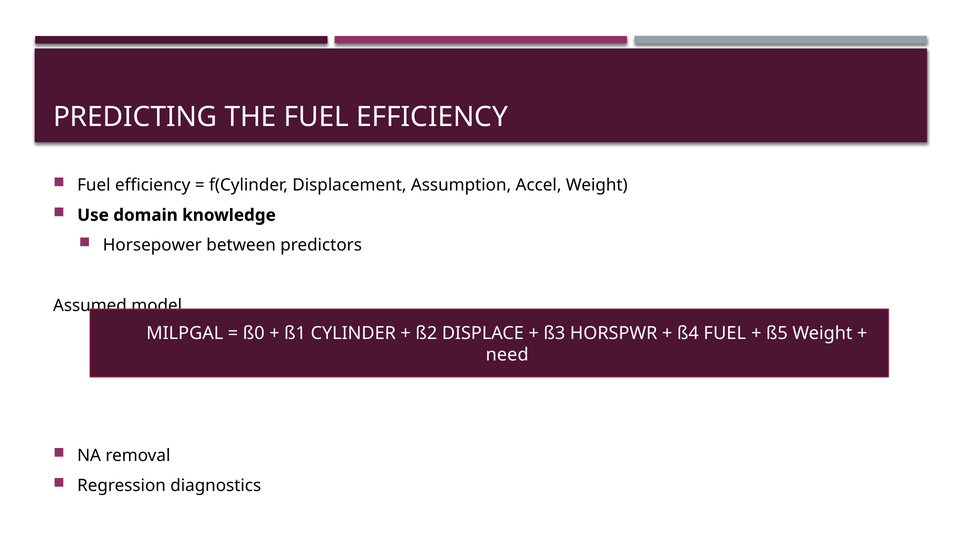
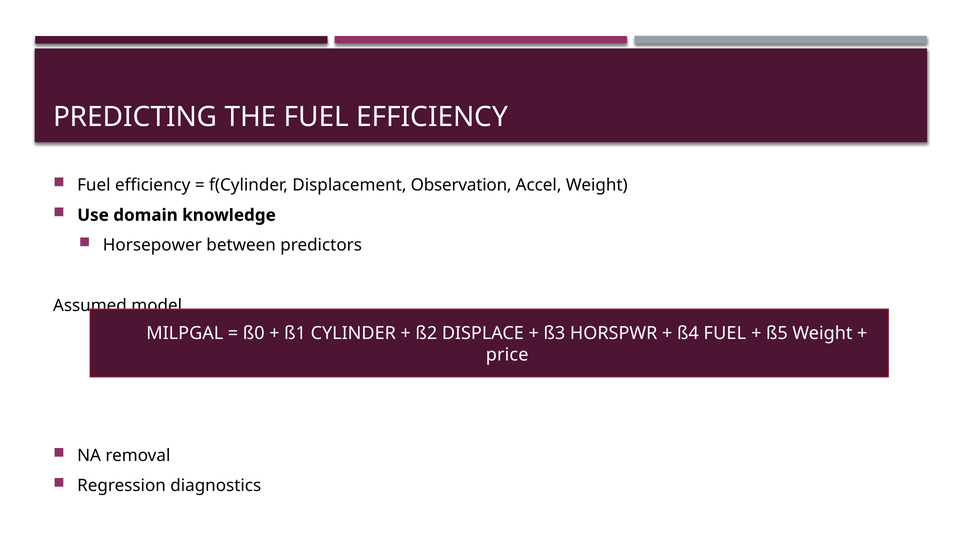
Assumption: Assumption -> Observation
need: need -> price
